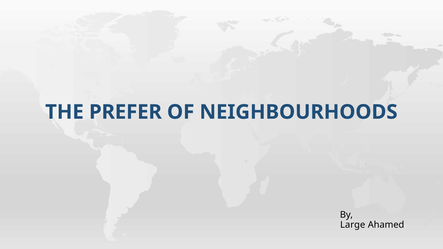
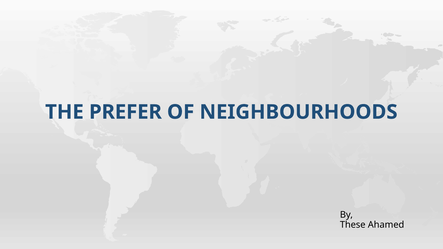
Large: Large -> These
